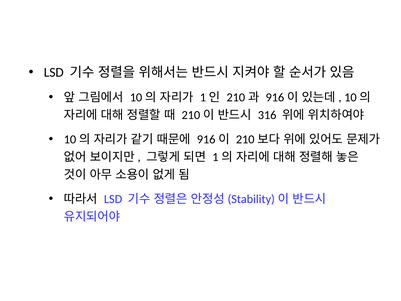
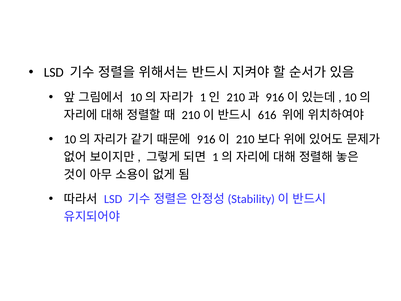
316: 316 -> 616
